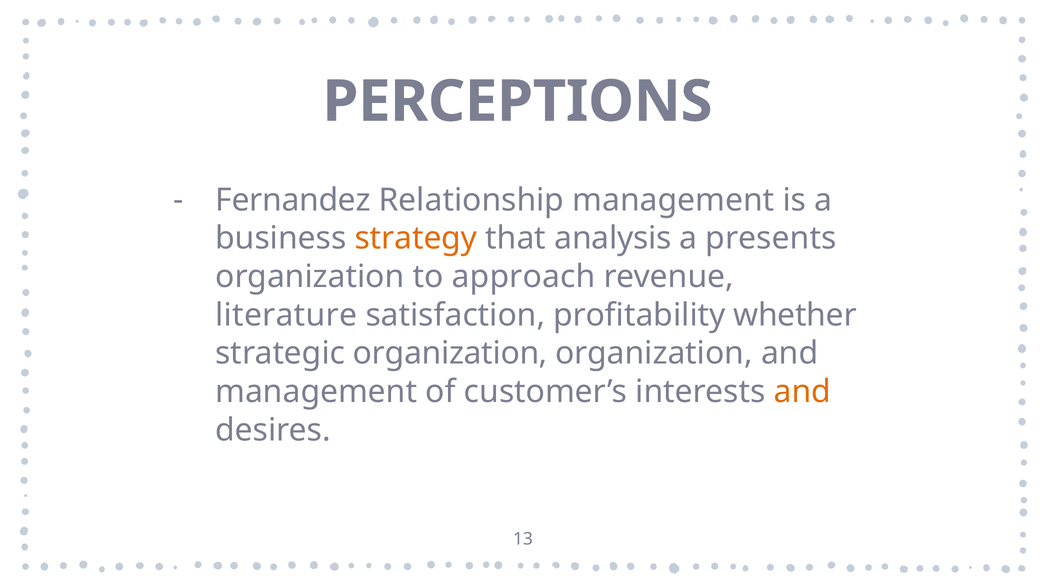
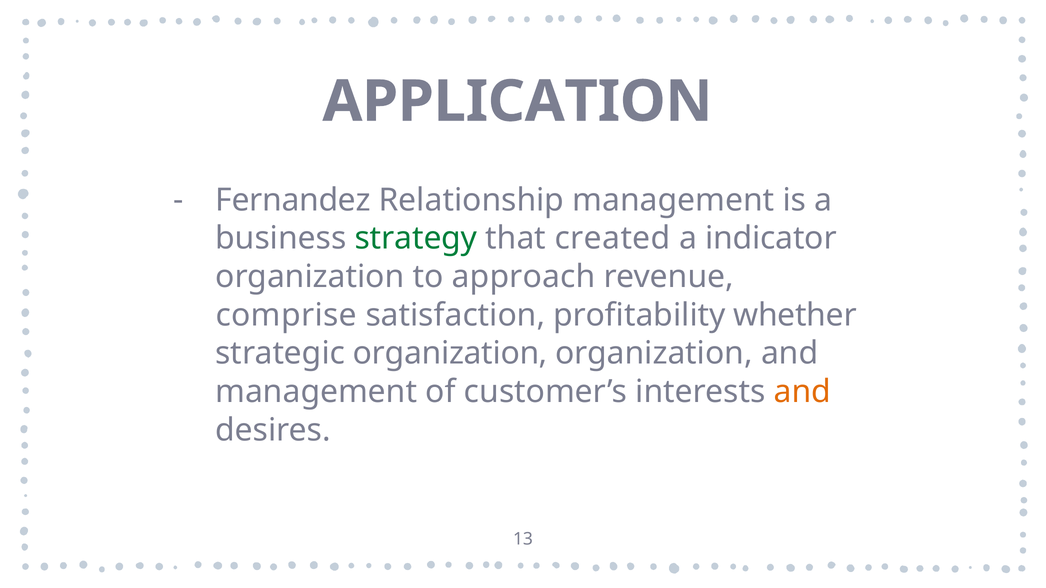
PERCEPTIONS: PERCEPTIONS -> APPLICATION
strategy colour: orange -> green
analysis: analysis -> created
presents: presents -> indicator
literature: literature -> comprise
